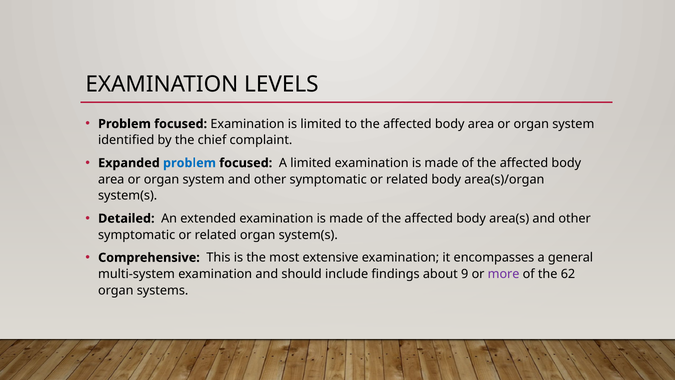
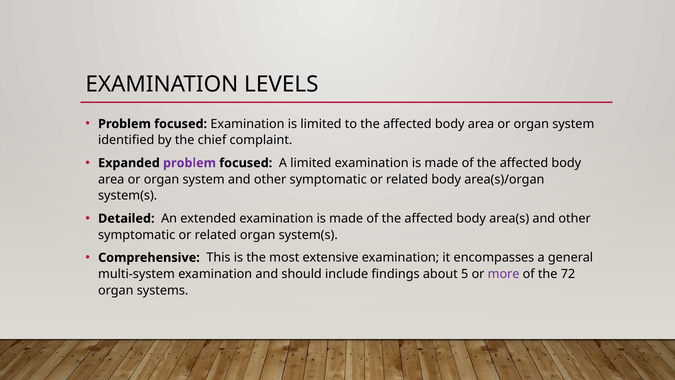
problem at (190, 163) colour: blue -> purple
9: 9 -> 5
62: 62 -> 72
